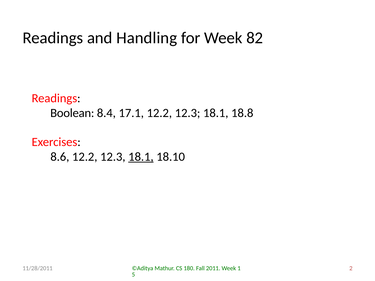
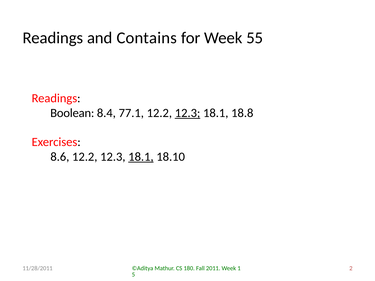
Handling: Handling -> Contains
82: 82 -> 55
17.1: 17.1 -> 77.1
12.3 at (188, 113) underline: none -> present
